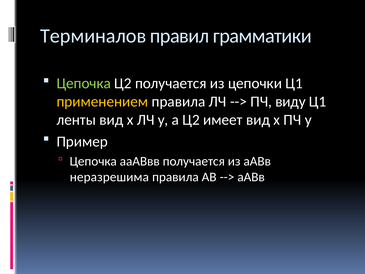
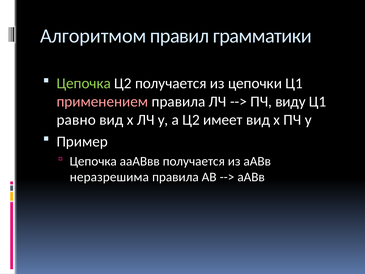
Терминалов: Терминалов -> Алгоритмом
применением colour: yellow -> pink
ленты: ленты -> равно
